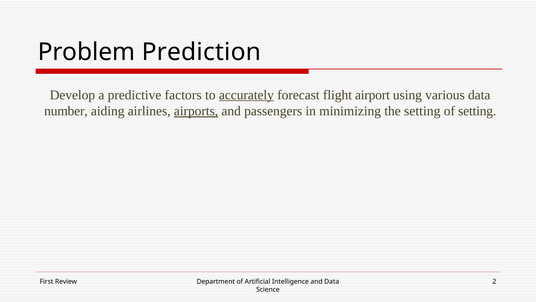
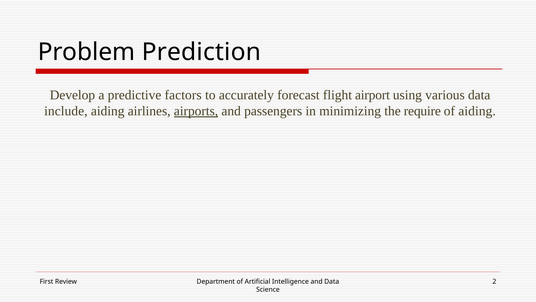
accurately underline: present -> none
number: number -> include
the setting: setting -> require
of setting: setting -> aiding
